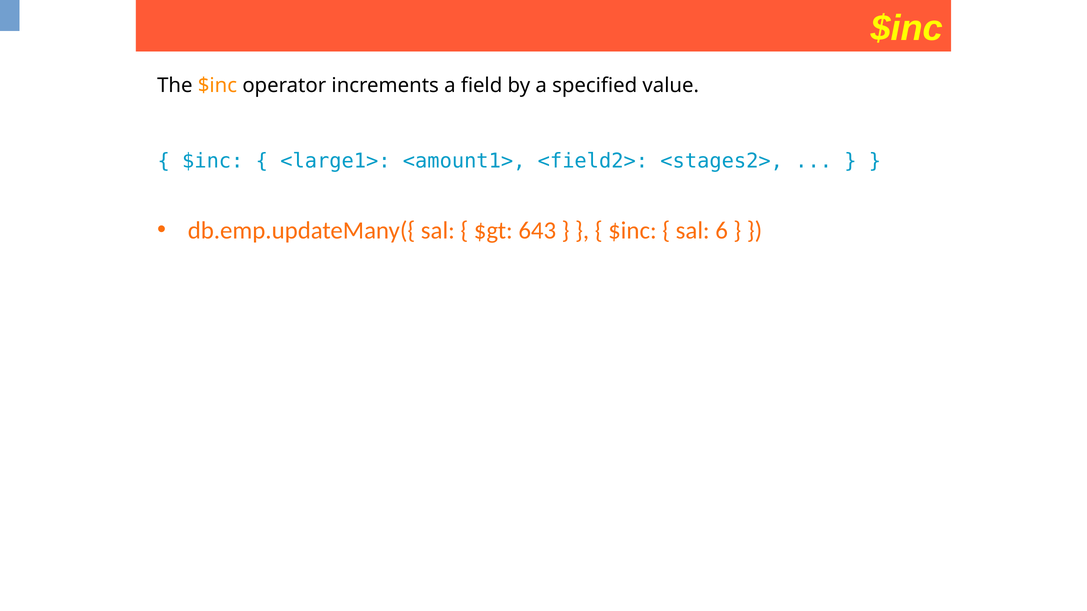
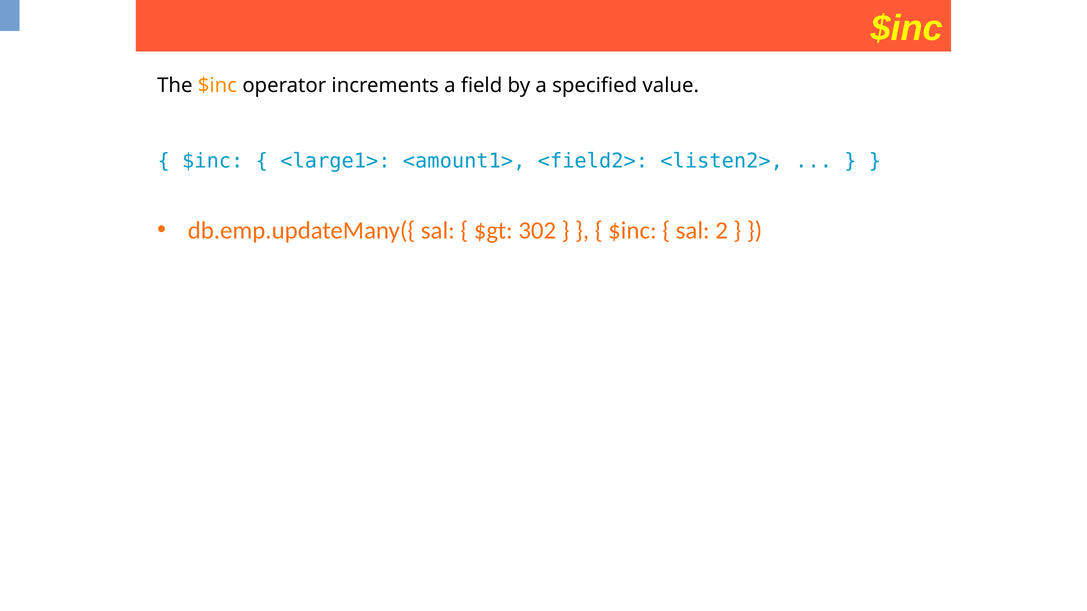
<stages2>: <stages2> -> <listen2>
643: 643 -> 302
6: 6 -> 2
